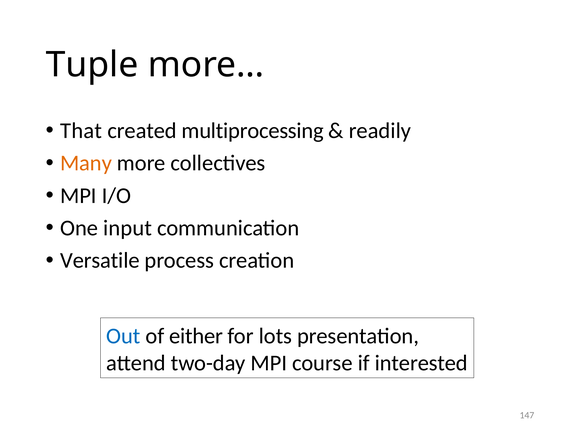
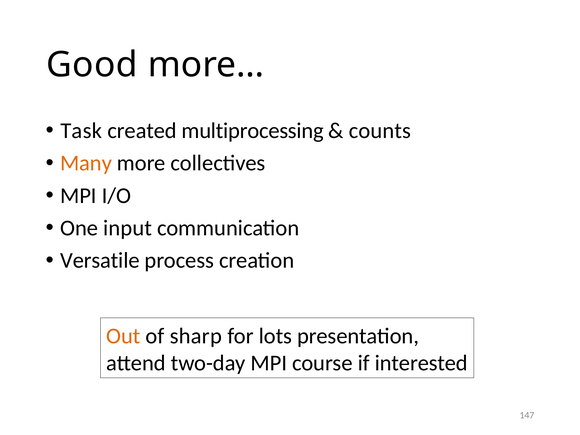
Tuple: Tuple -> Good
That: That -> Task
readily: readily -> counts
Out colour: blue -> orange
either: either -> sharp
